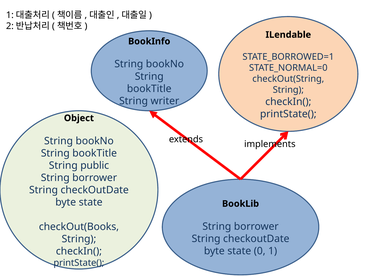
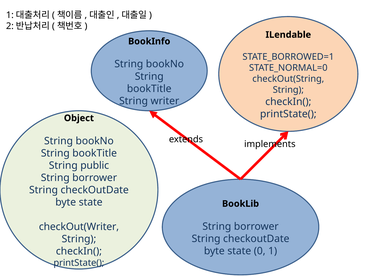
checkOut(Books: checkOut(Books -> checkOut(Writer
